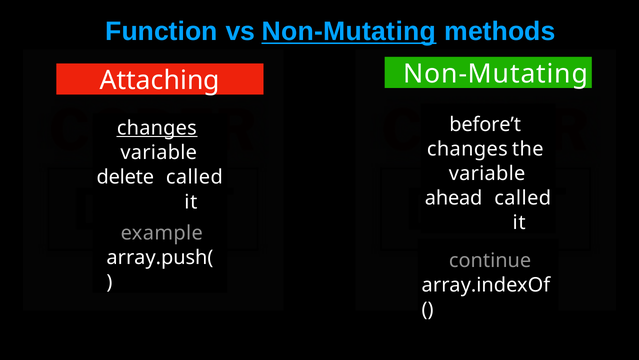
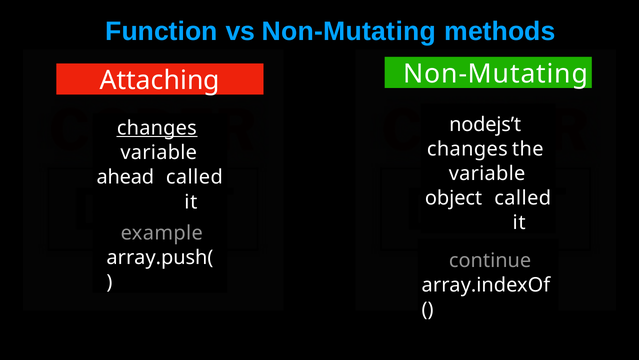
Non-Mutating at (349, 32) underline: present -> none
before’t: before’t -> nodejs’t
delete: delete -> ahead
ahead: ahead -> object
